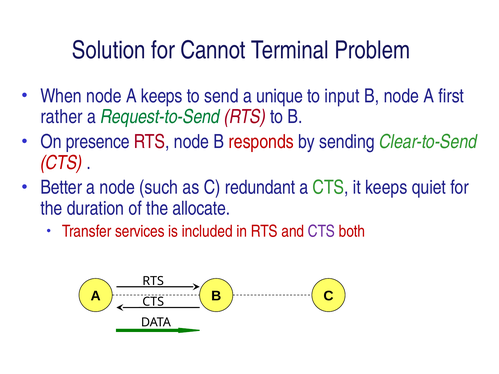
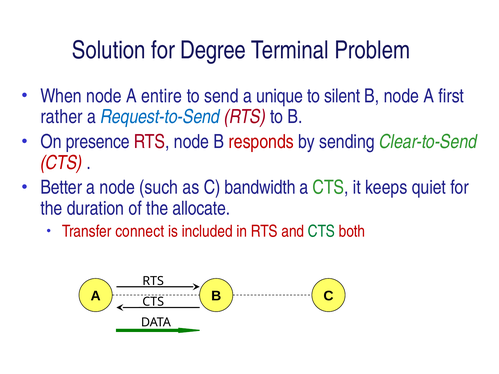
Cannot: Cannot -> Degree
A keeps: keeps -> entire
input: input -> silent
Request-to-Send colour: green -> blue
redundant: redundant -> bandwidth
services: services -> connect
CTS at (322, 231) colour: purple -> green
